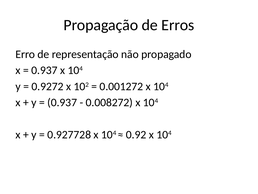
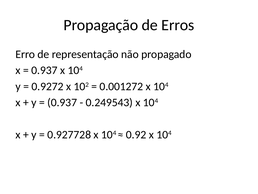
0.008272: 0.008272 -> 0.249543
